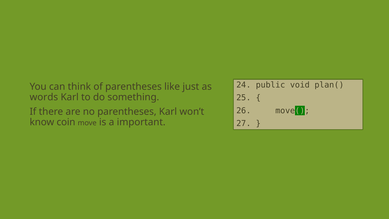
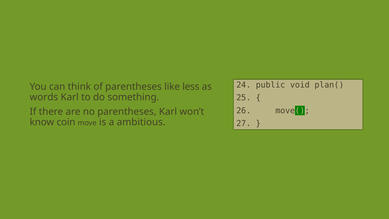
just: just -> less
important: important -> ambitious
